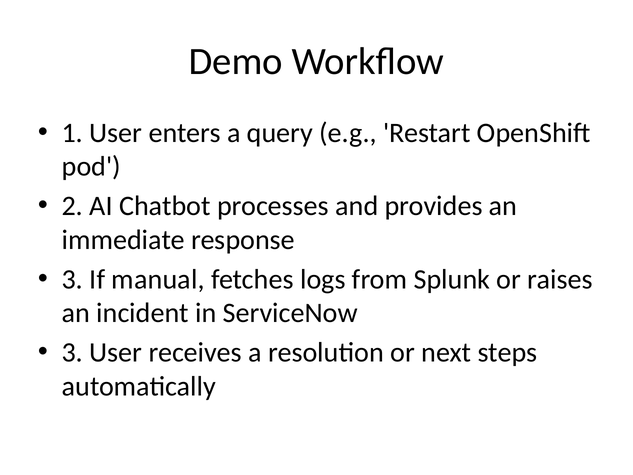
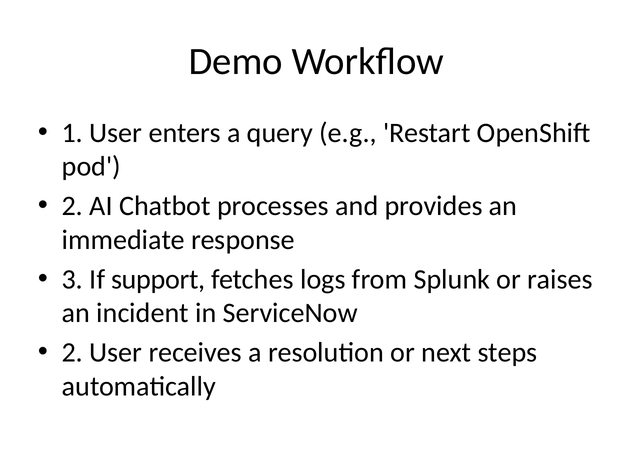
manual: manual -> support
3 at (72, 352): 3 -> 2
